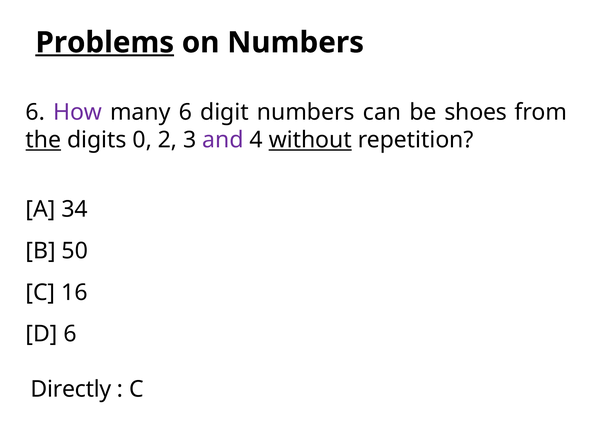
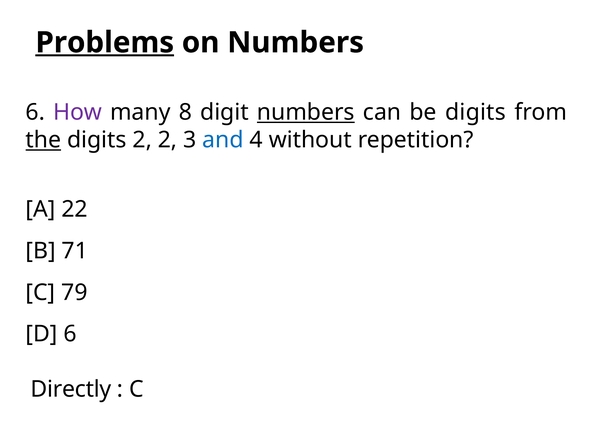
many 6: 6 -> 8
numbers at (306, 112) underline: none -> present
be shoes: shoes -> digits
digits 0: 0 -> 2
and colour: purple -> blue
without underline: present -> none
34: 34 -> 22
50: 50 -> 71
16: 16 -> 79
